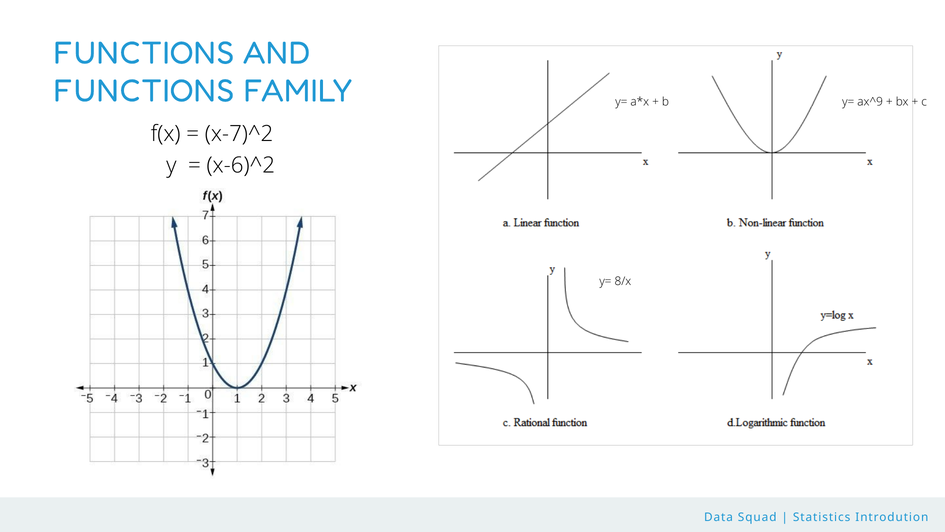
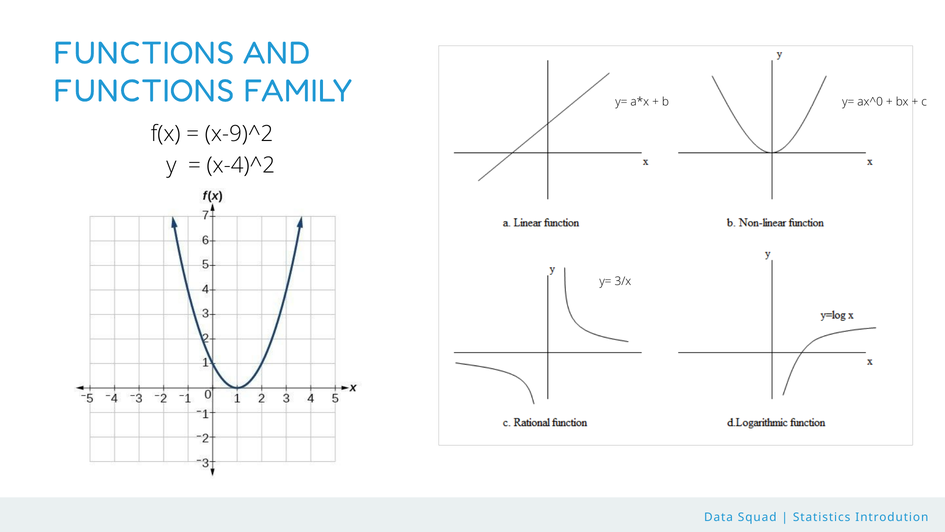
ax^9: ax^9 -> ax^0
x-7)^2: x-7)^2 -> x-9)^2
x-6)^2: x-6)^2 -> x-4)^2
8/x: 8/x -> 3/x
